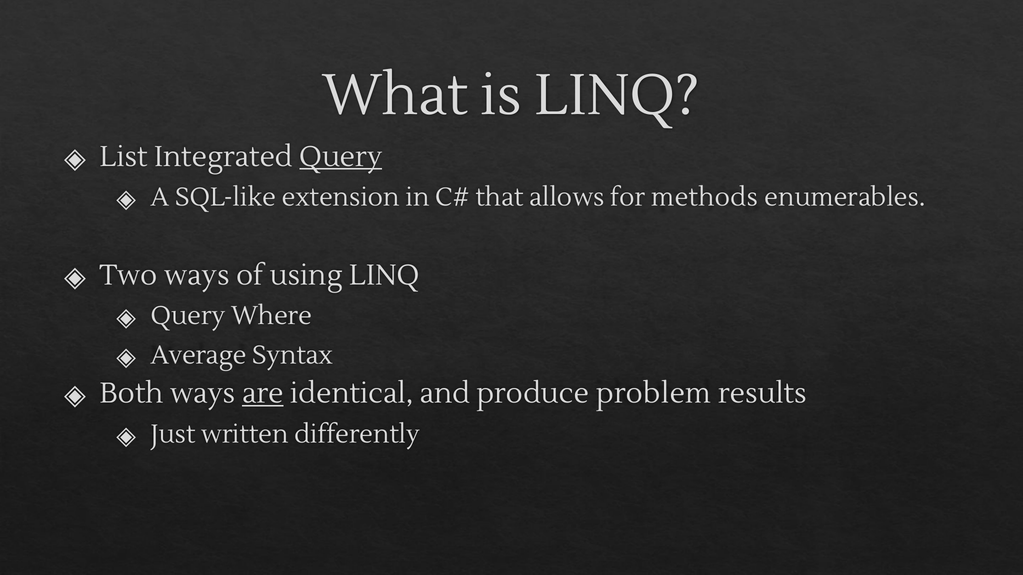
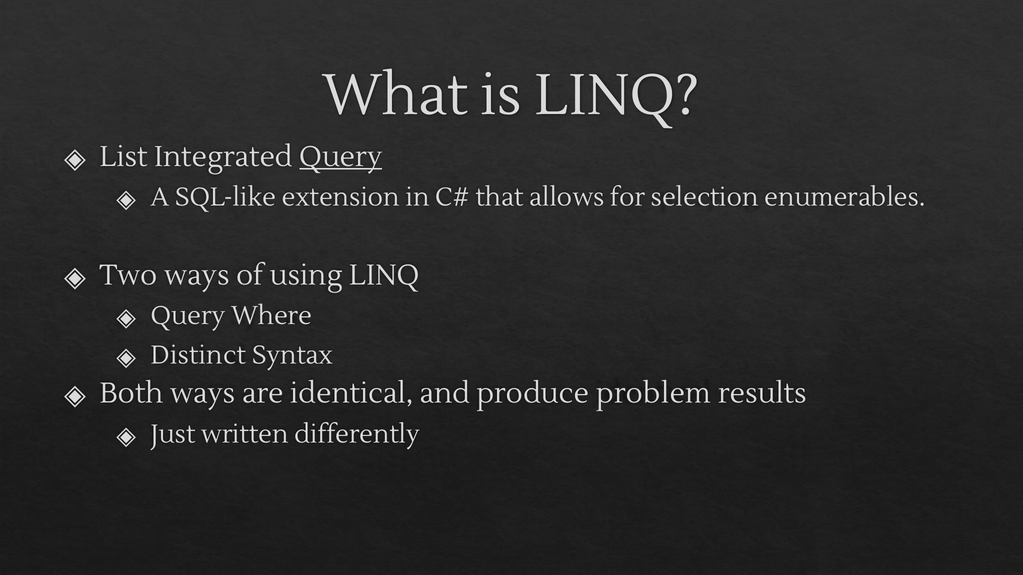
methods: methods -> selection
Average: Average -> Distinct
are underline: present -> none
